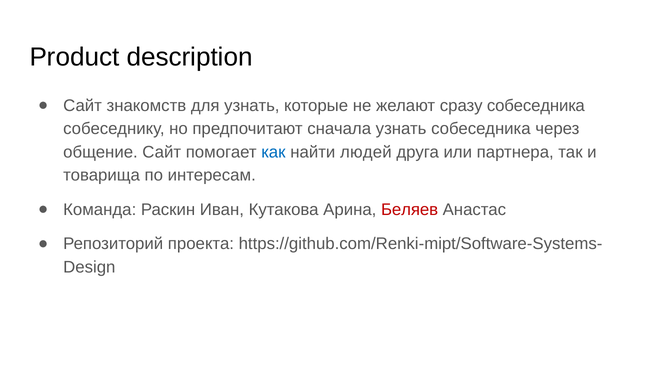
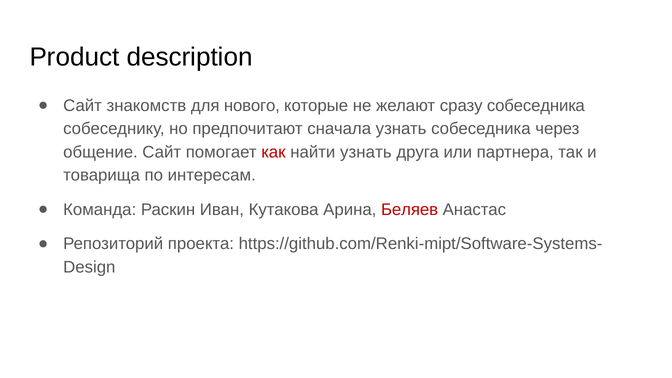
для узнать: узнать -> нового
как colour: blue -> red
найти людей: людей -> узнать
